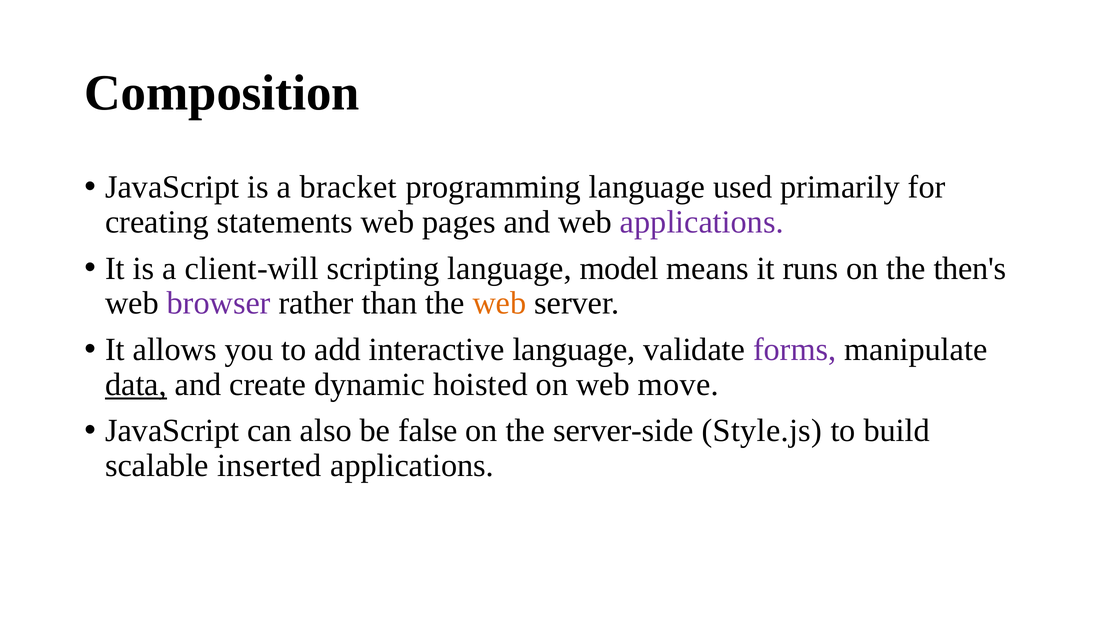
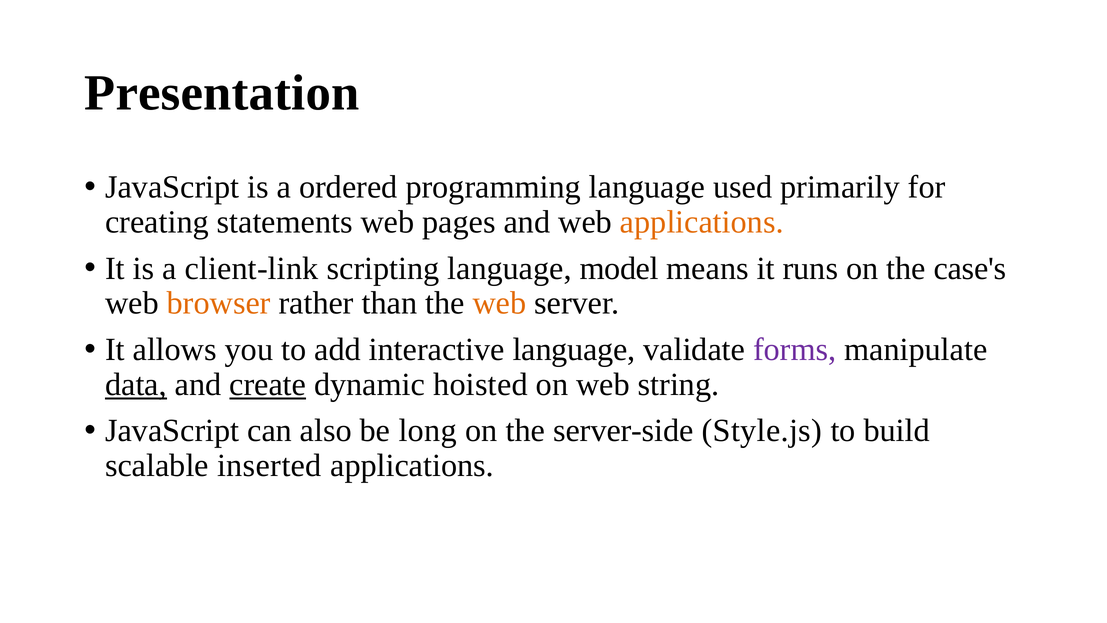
Composition: Composition -> Presentation
bracket: bracket -> ordered
applications at (702, 222) colour: purple -> orange
client-will: client-will -> client-link
then's: then's -> case's
browser colour: purple -> orange
create underline: none -> present
move: move -> string
false: false -> long
